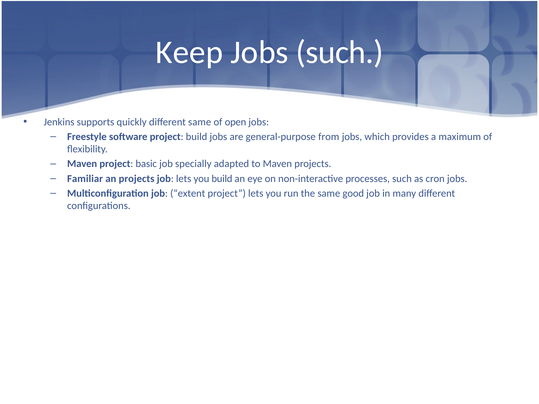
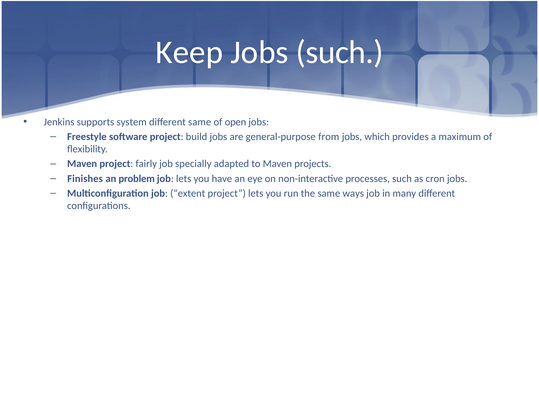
quickly: quickly -> system
basic: basic -> fairly
Familiar: Familiar -> Finishes
an projects: projects -> problem
you build: build -> have
good: good -> ways
